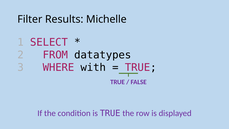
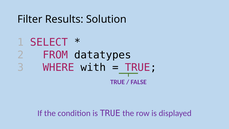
Michelle: Michelle -> Solution
